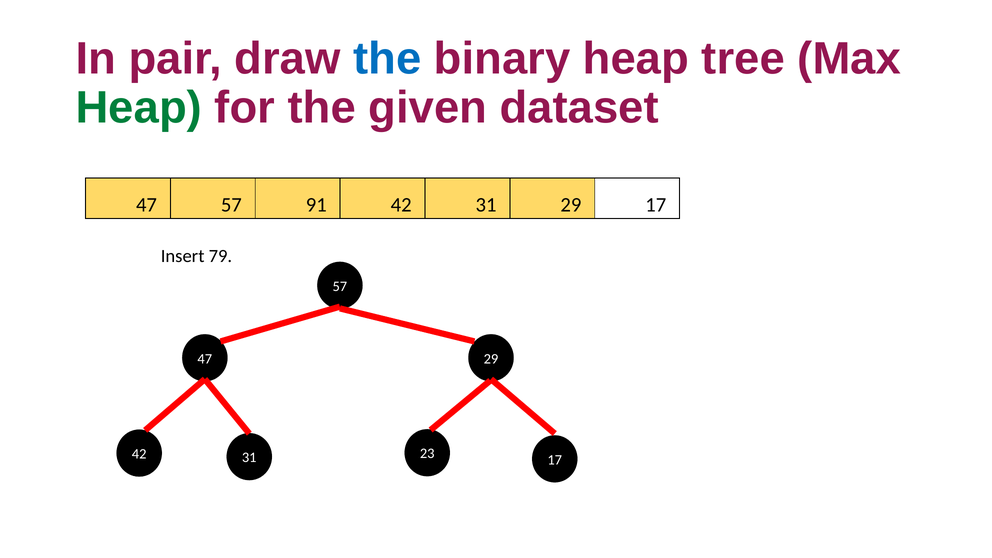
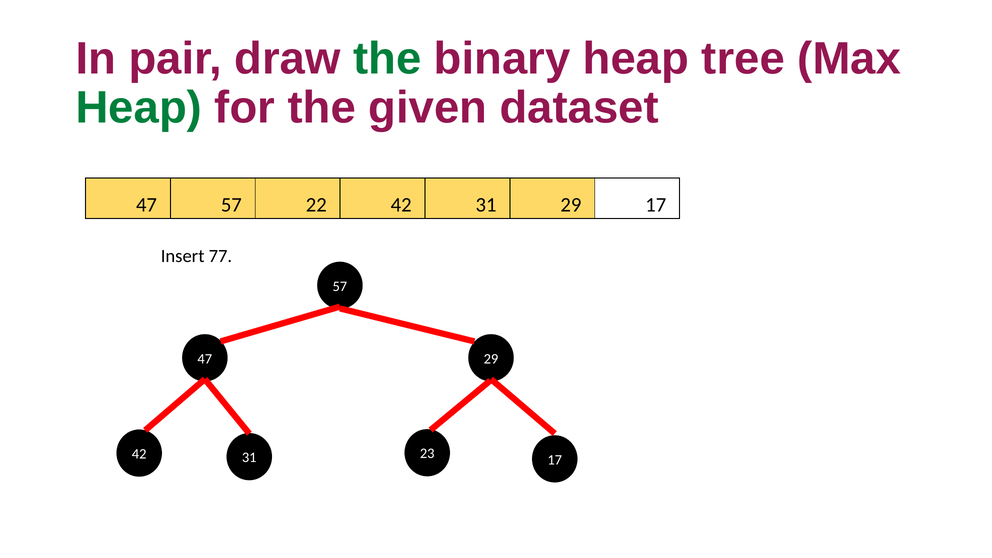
the at (387, 59) colour: blue -> green
91: 91 -> 22
79: 79 -> 77
